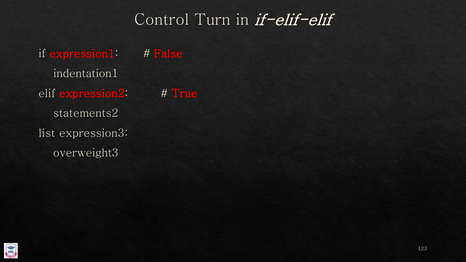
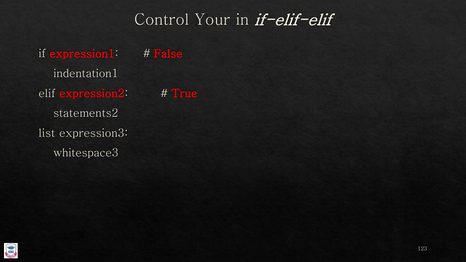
Turn: Turn -> Your
overweight3: overweight3 -> whitespace3
